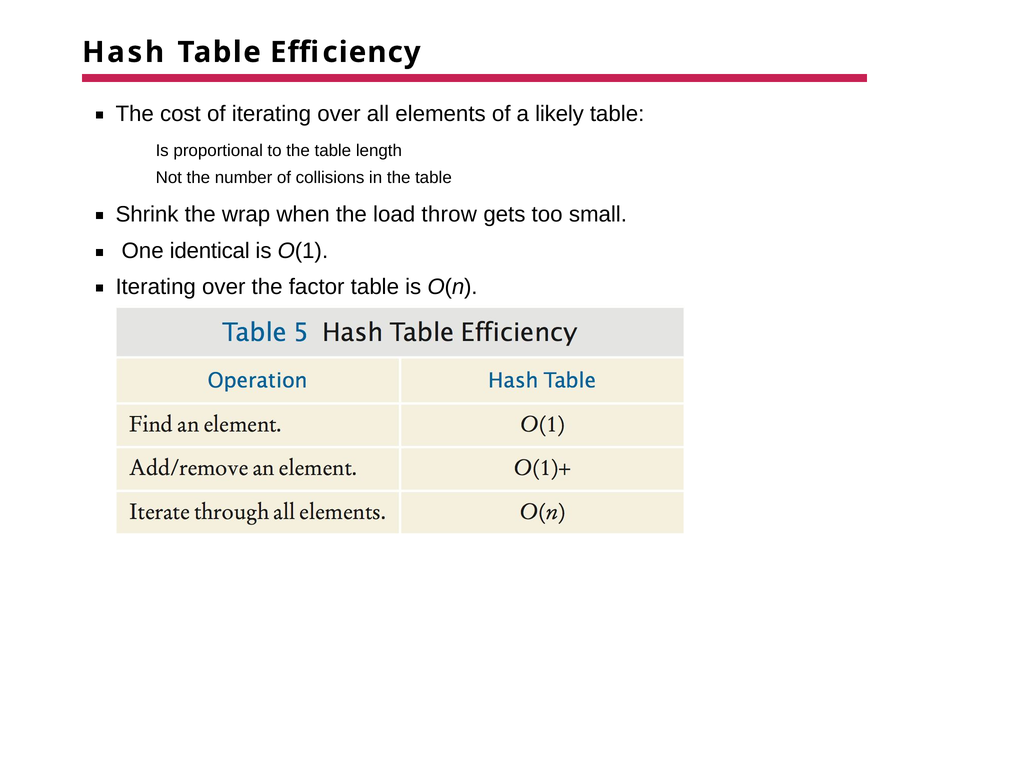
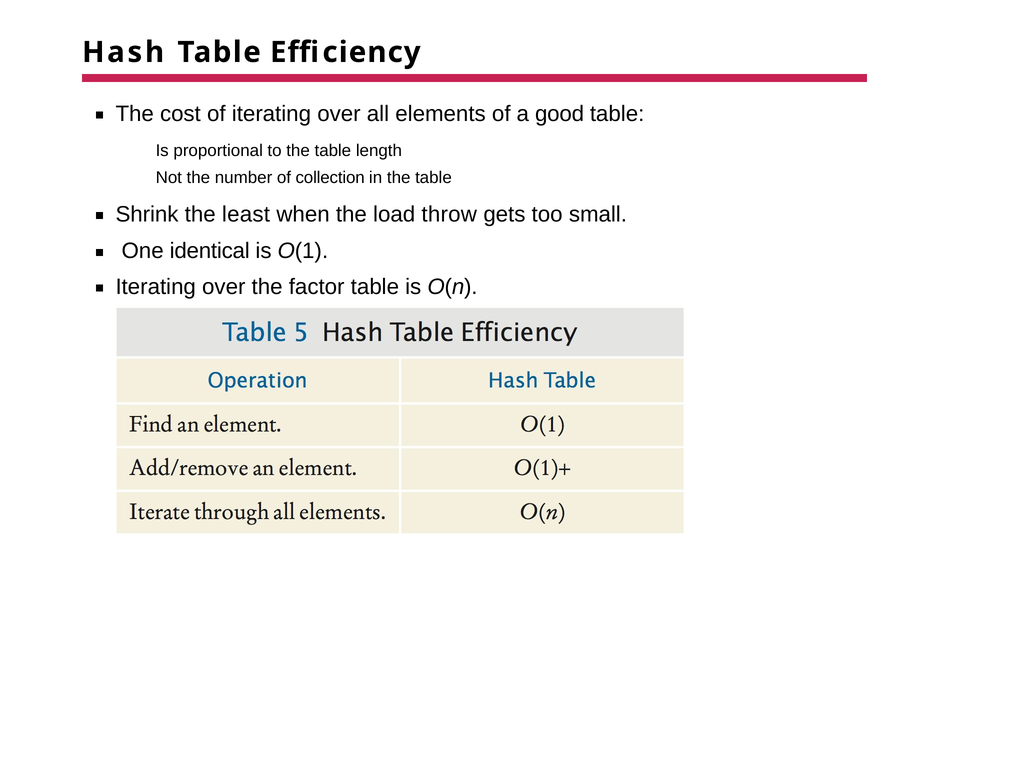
likely: likely -> good
collisions: collisions -> collection
wrap: wrap -> least
